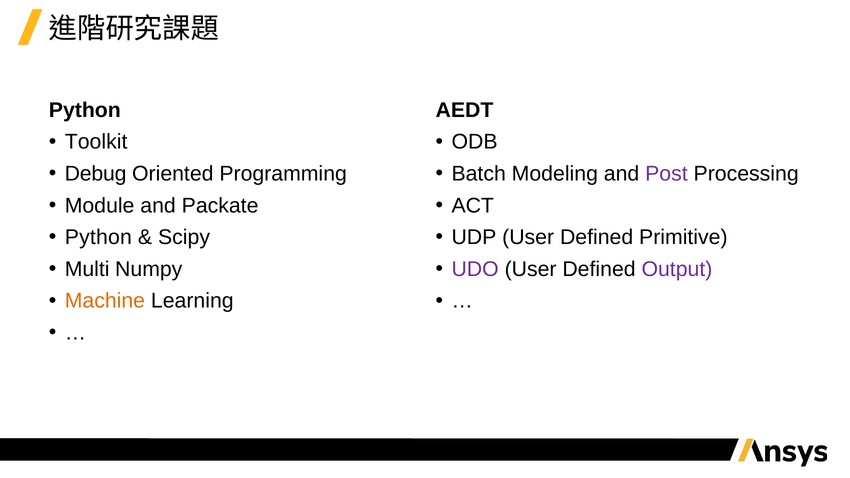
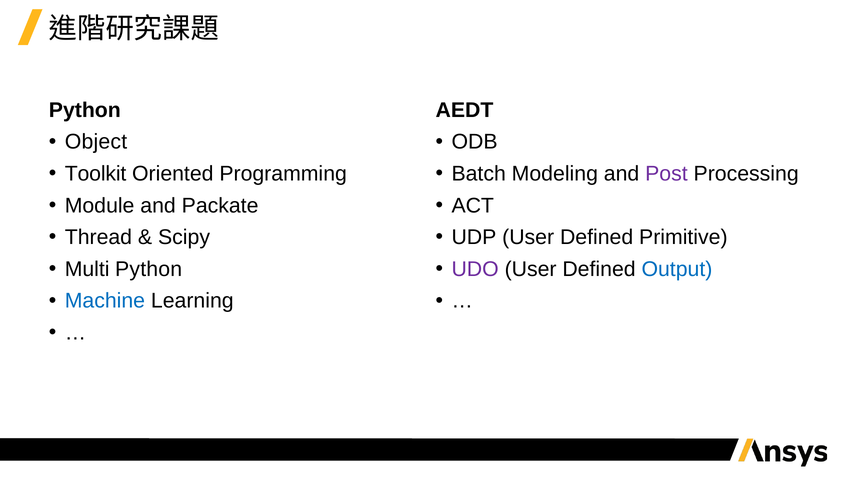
Toolkit: Toolkit -> Object
Debug: Debug -> Toolkit
Python at (98, 237): Python -> Thread
Multi Numpy: Numpy -> Python
Output colour: purple -> blue
Machine colour: orange -> blue
